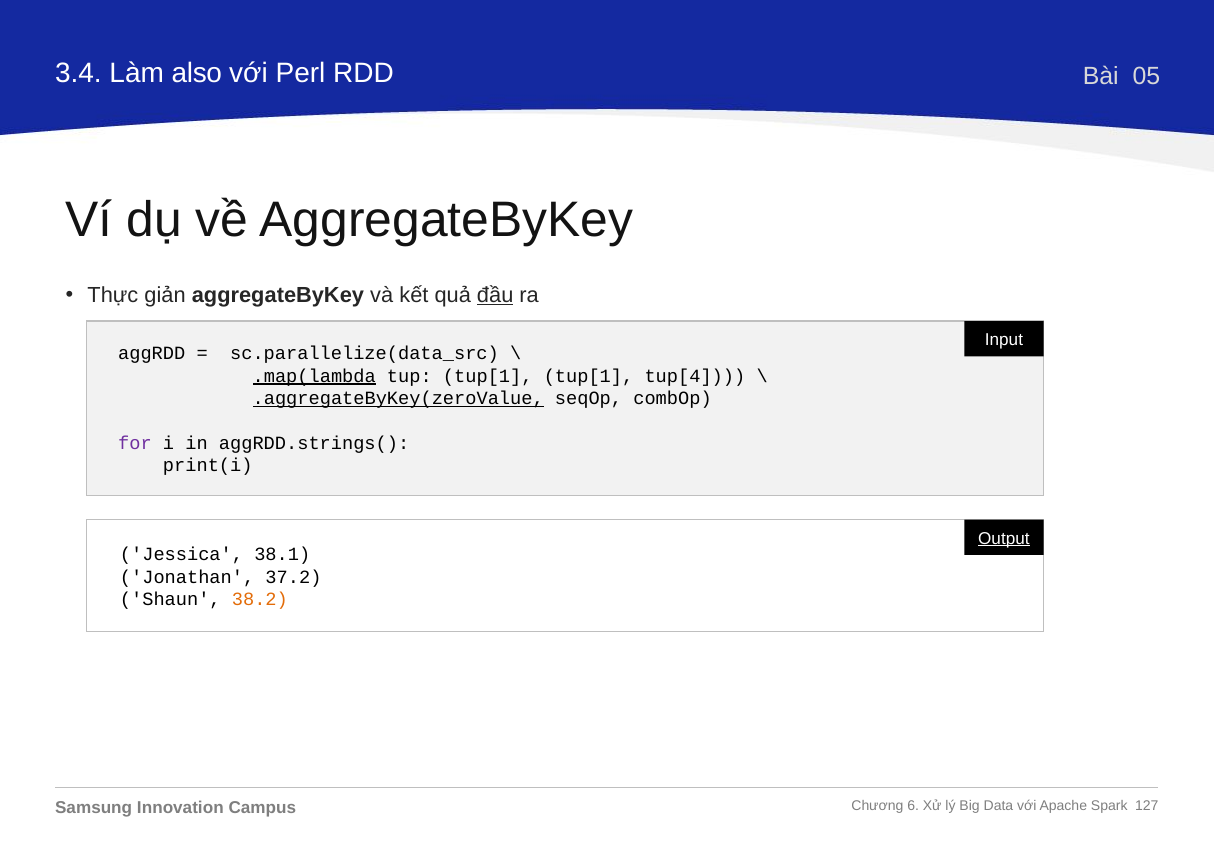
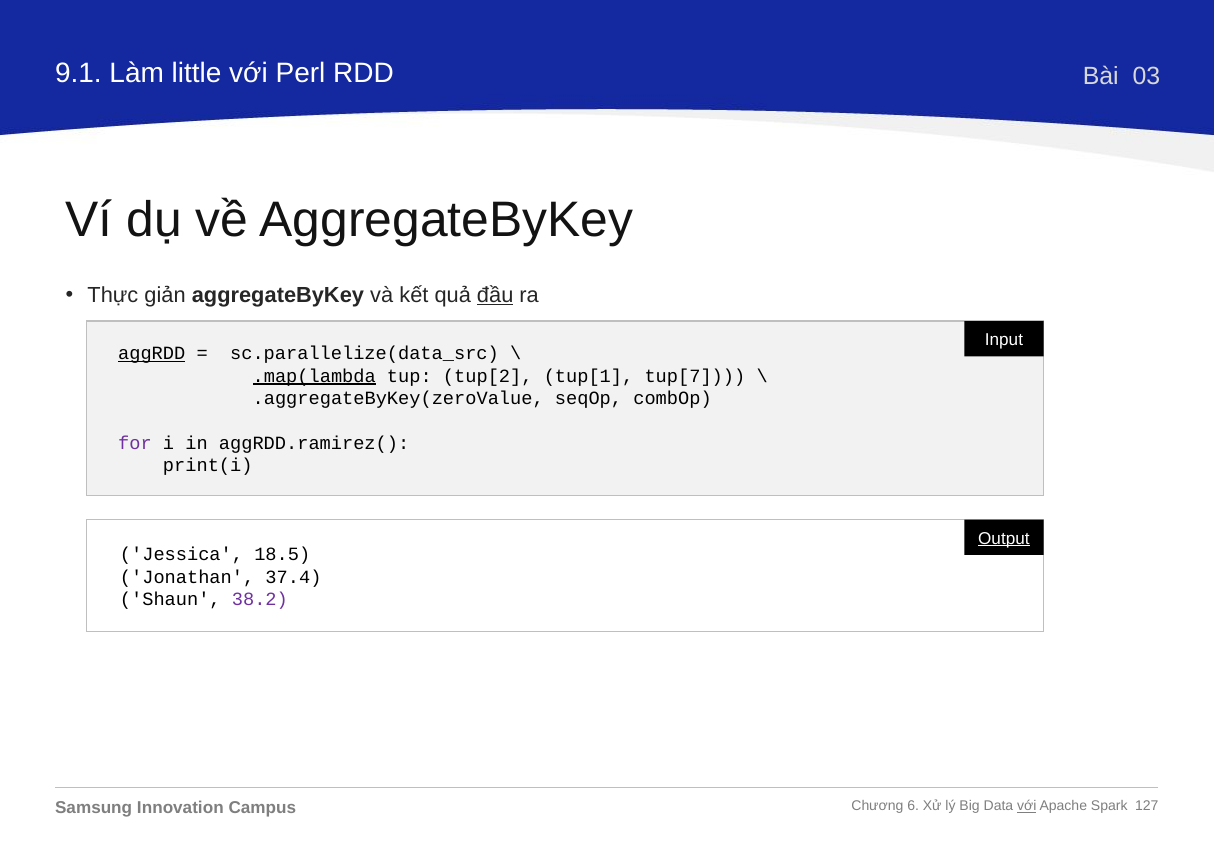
3.4: 3.4 -> 9.1
also: also -> little
05: 05 -> 03
aggRDD underline: none -> present
tup tup[1: tup[1 -> tup[2
tup[4: tup[4 -> tup[7
.aggregateByKey(zeroValue underline: present -> none
aggRDD.strings(: aggRDD.strings( -> aggRDD.ramirez(
38.1: 38.1 -> 18.5
37.2: 37.2 -> 37.4
38.2 colour: orange -> purple
với at (1027, 806) underline: none -> present
